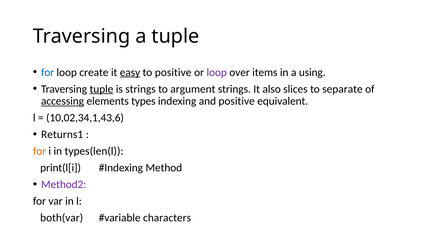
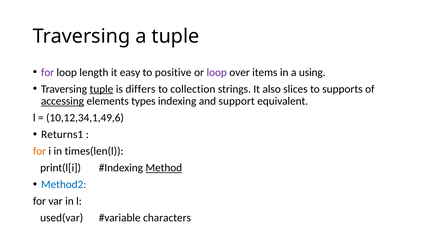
for at (48, 72) colour: blue -> purple
create: create -> length
easy underline: present -> none
is strings: strings -> differs
argument: argument -> collection
separate: separate -> supports
and positive: positive -> support
10,02,34,1,43,6: 10,02,34,1,43,6 -> 10,12,34,1,49,6
types(len(l: types(len(l -> times(len(l
Method underline: none -> present
Method2 colour: purple -> blue
both(var: both(var -> used(var
